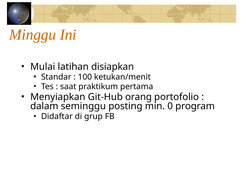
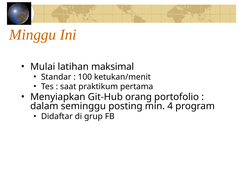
disiapkan: disiapkan -> maksimal
0: 0 -> 4
